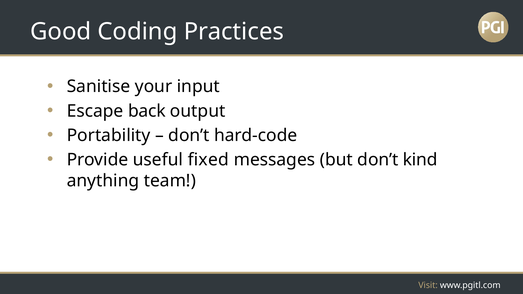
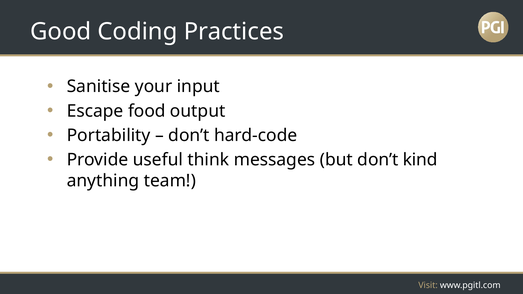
back: back -> food
fixed: fixed -> think
